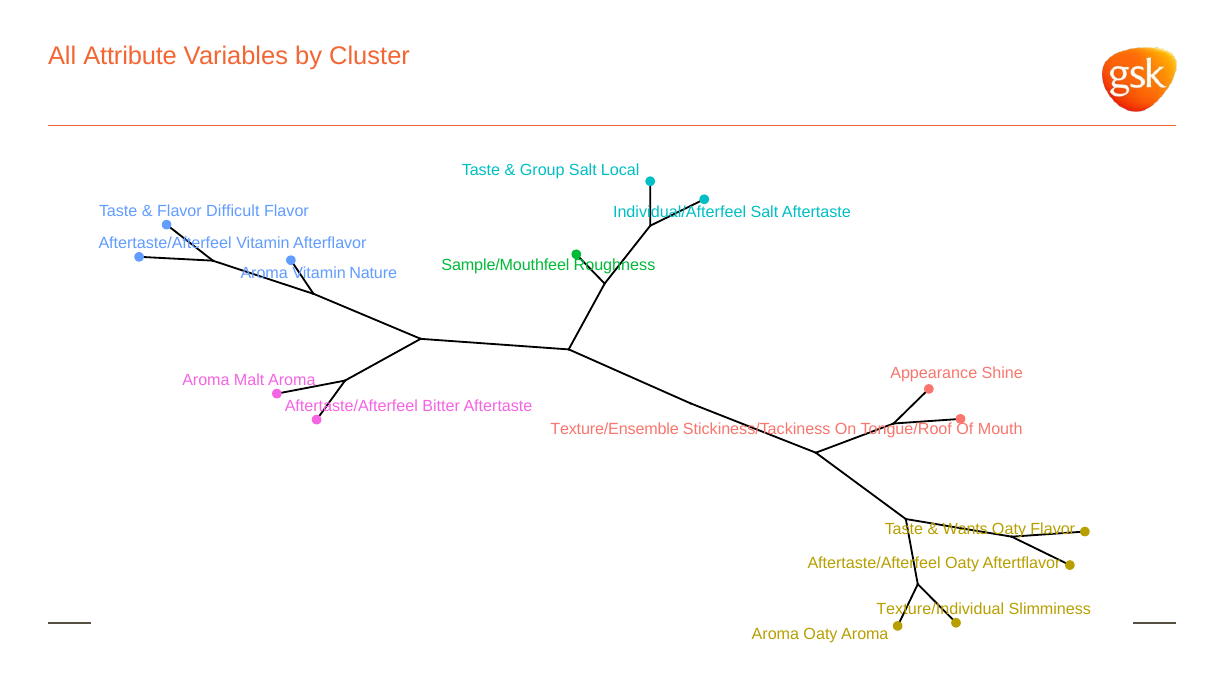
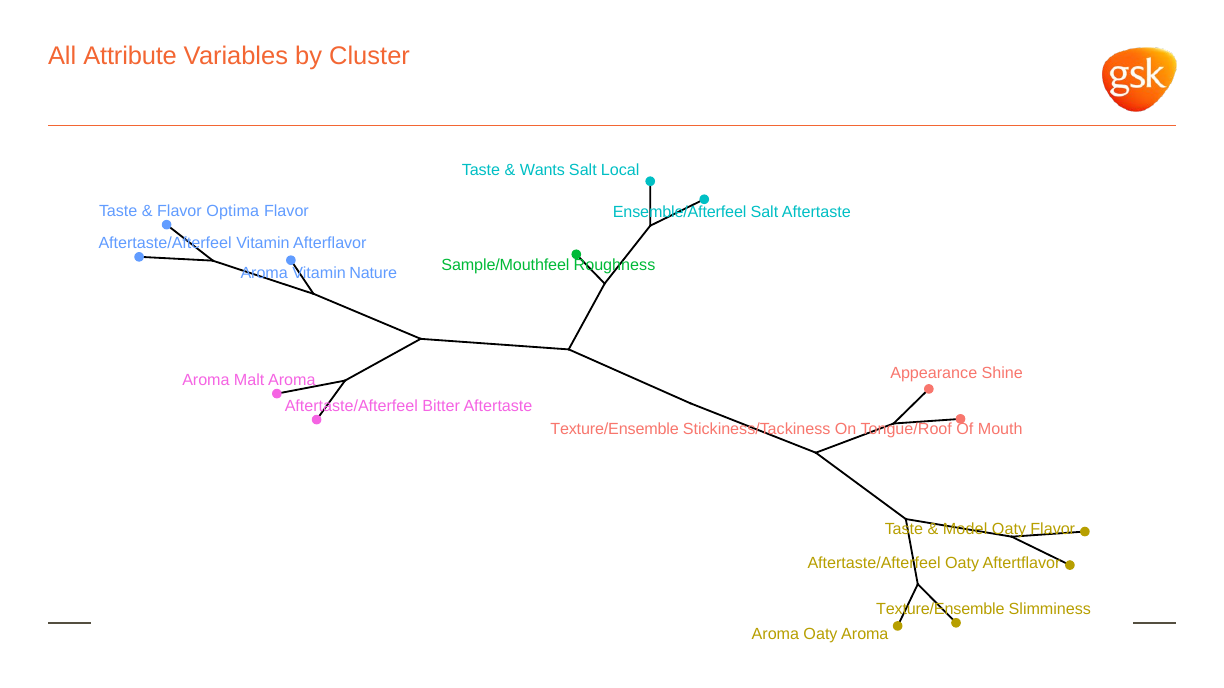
Group: Group -> Wants
Difficult: Difficult -> Optima
Individual/Afterfeel: Individual/Afterfeel -> Ensemble/Afterfeel
Wants: Wants -> Model
Texture/Individual at (940, 609): Texture/Individual -> Texture/Ensemble
